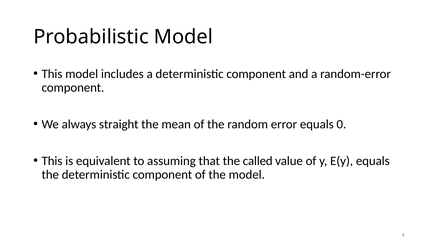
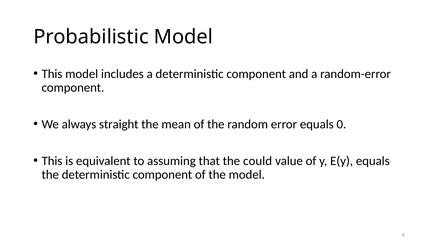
called: called -> could
